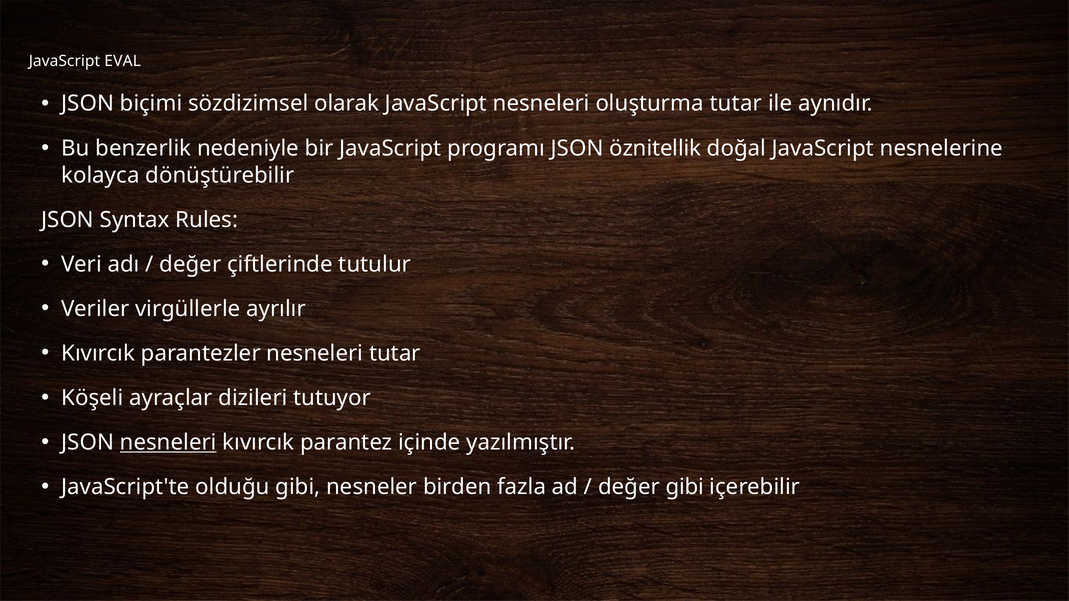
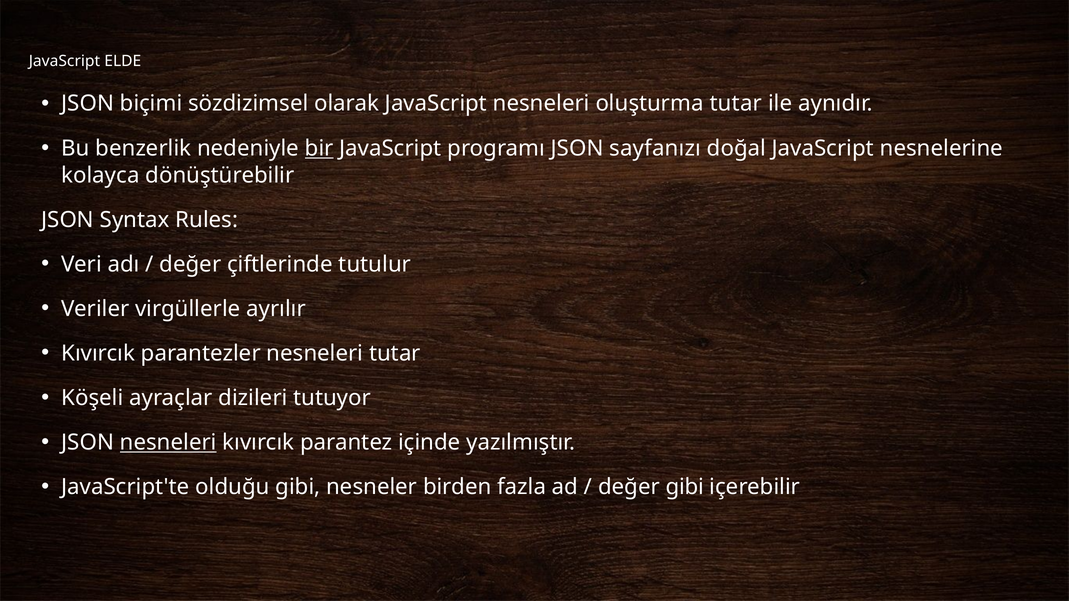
EVAL: EVAL -> ELDE
bir underline: none -> present
öznitellik: öznitellik -> sayfanızı
